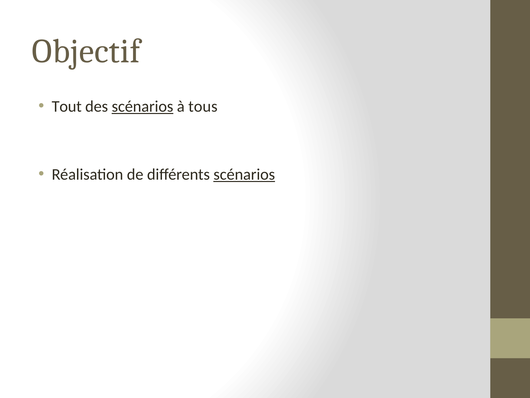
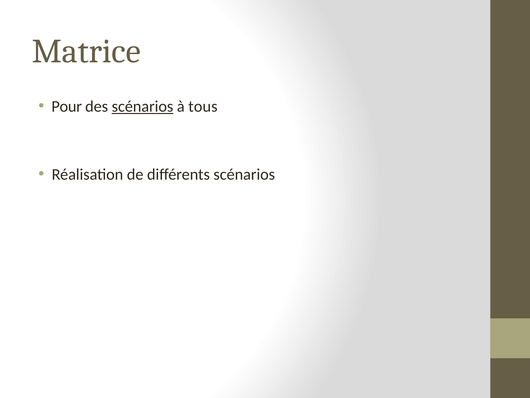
Objectif: Objectif -> Matrice
Tout: Tout -> Pour
scénarios at (244, 174) underline: present -> none
